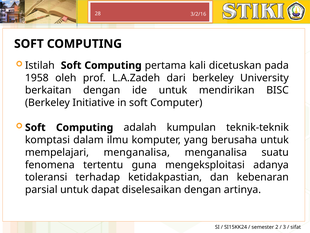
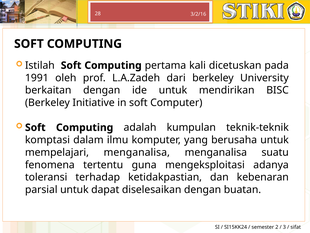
1958: 1958 -> 1991
artinya: artinya -> buatan
